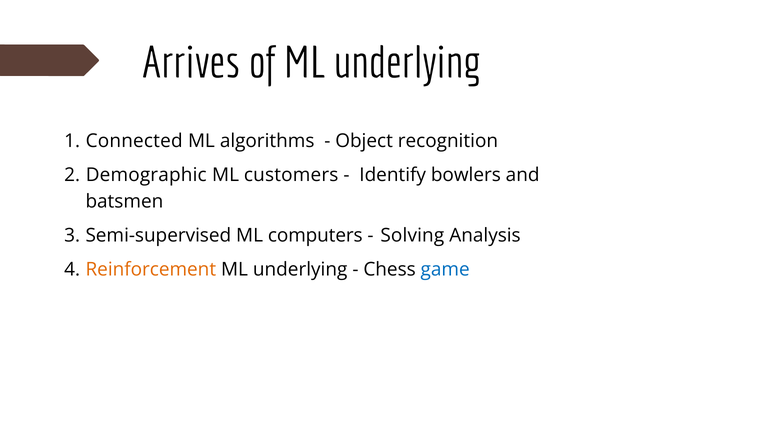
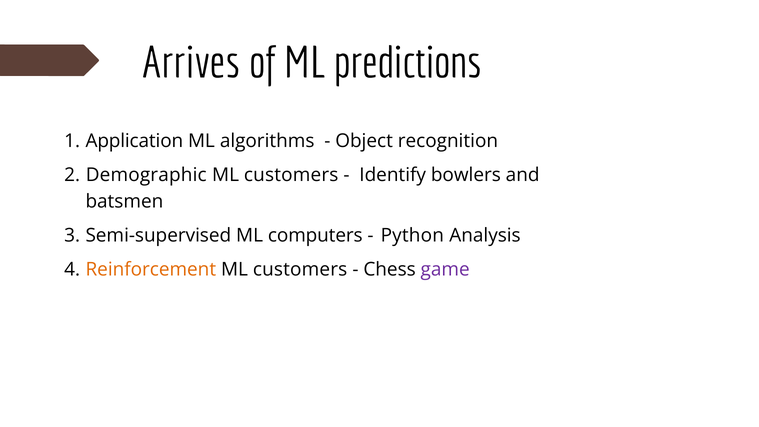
of ML underlying: underlying -> predictions
Connected: Connected -> Application
Solving: Solving -> Python
underlying at (300, 270): underlying -> customers
game colour: blue -> purple
